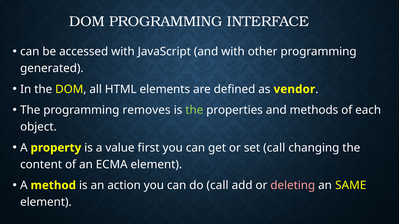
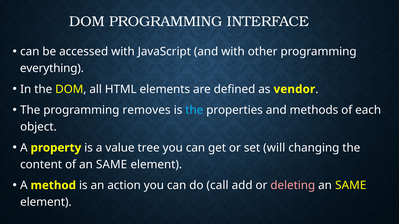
generated: generated -> everything
the at (194, 110) colour: light green -> light blue
first: first -> tree
set call: call -> will
of an ECMA: ECMA -> SAME
